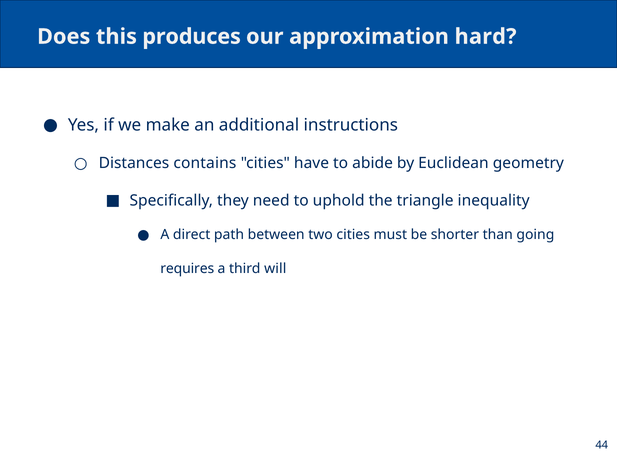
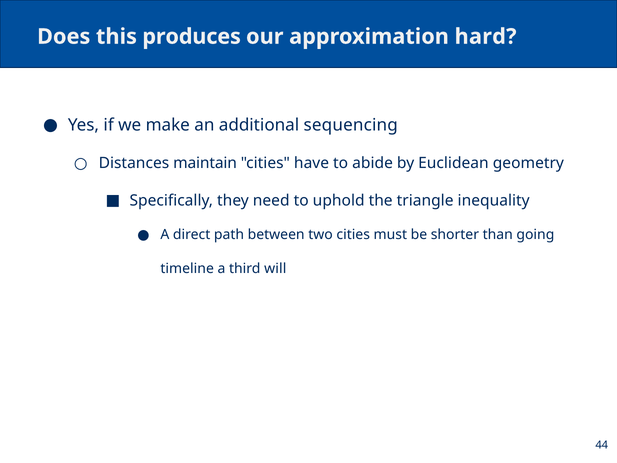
instructions: instructions -> sequencing
contains: contains -> maintain
requires: requires -> timeline
